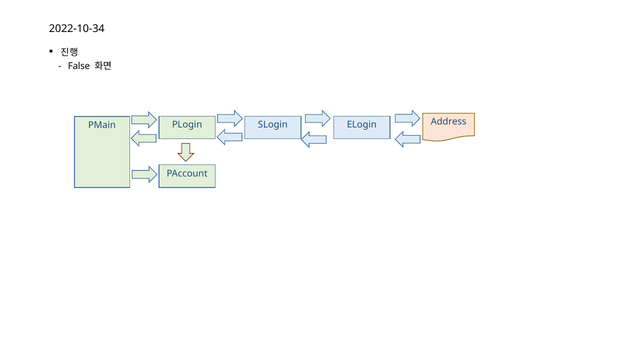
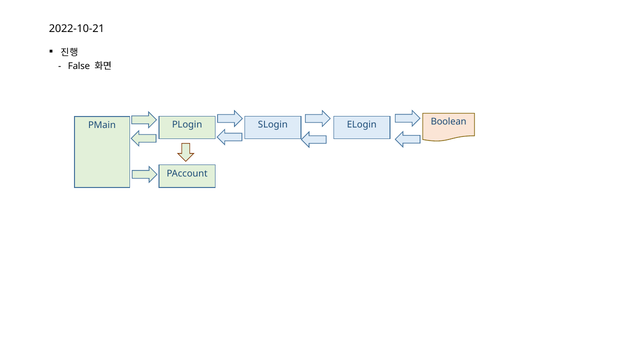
2022-10-34: 2022-10-34 -> 2022-10-21
Address: Address -> Boolean
